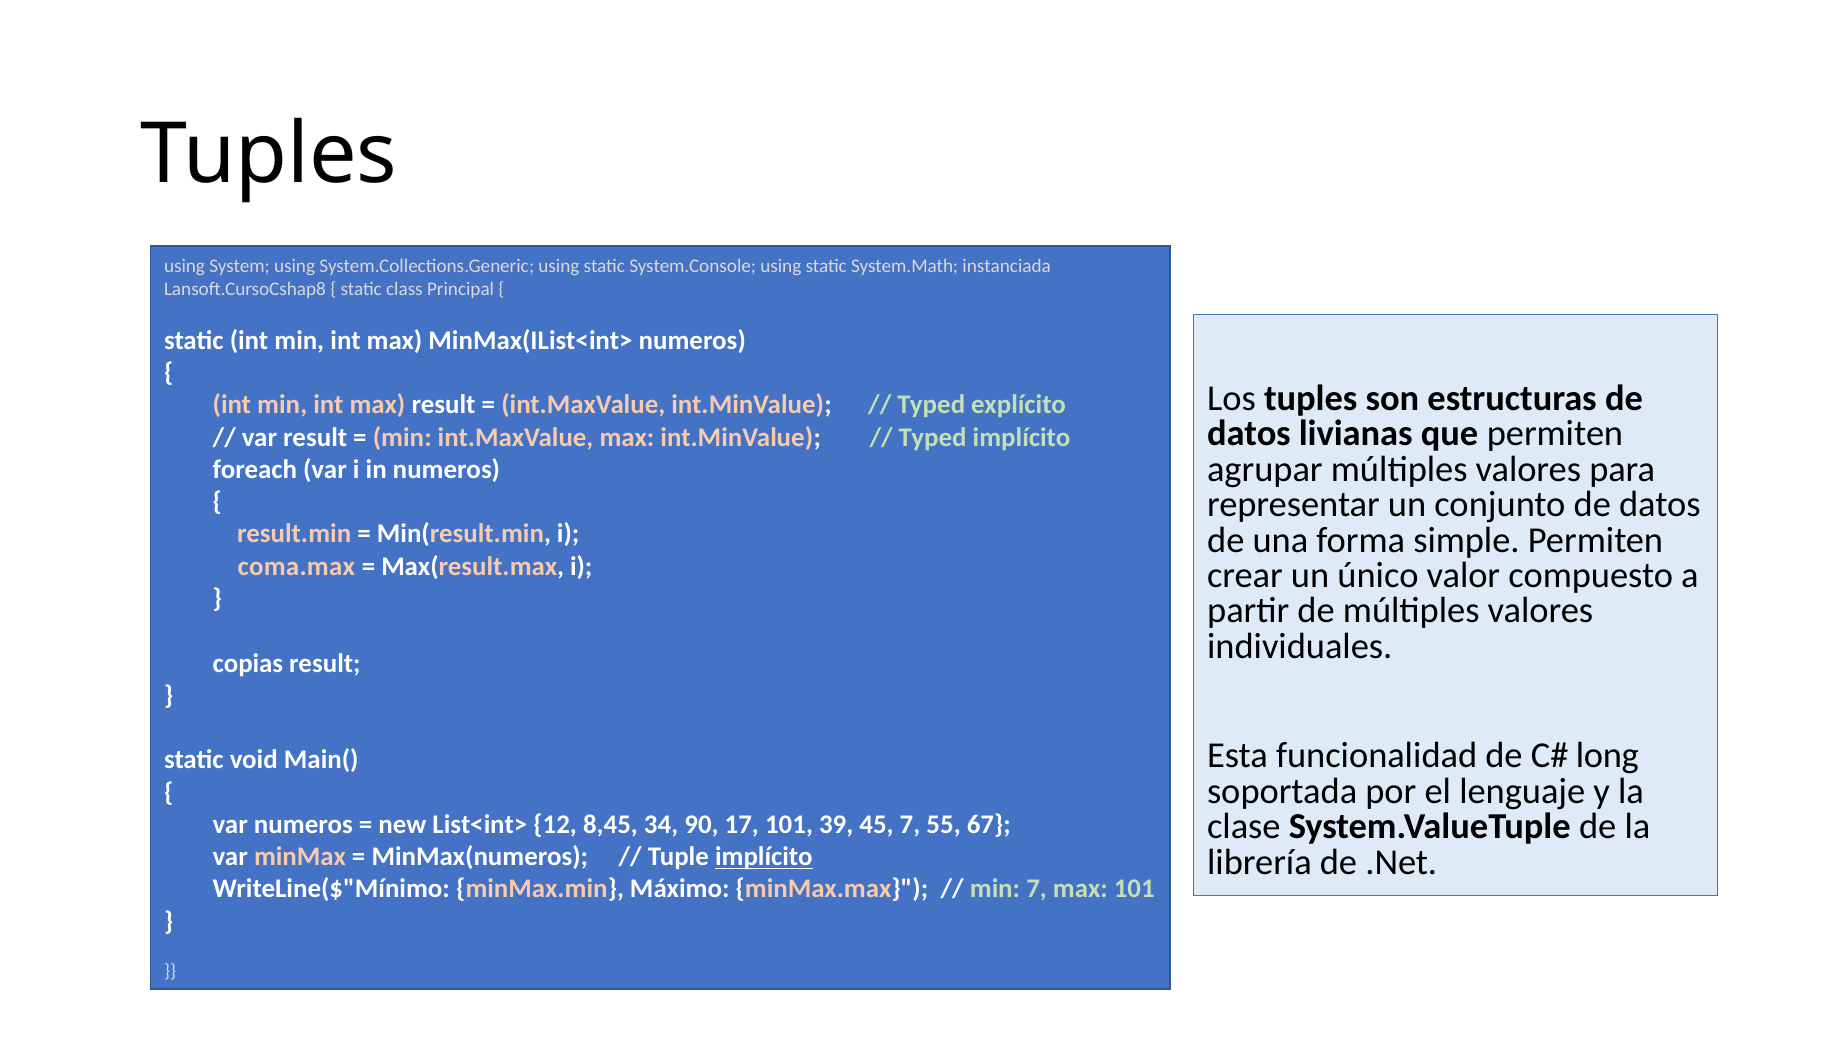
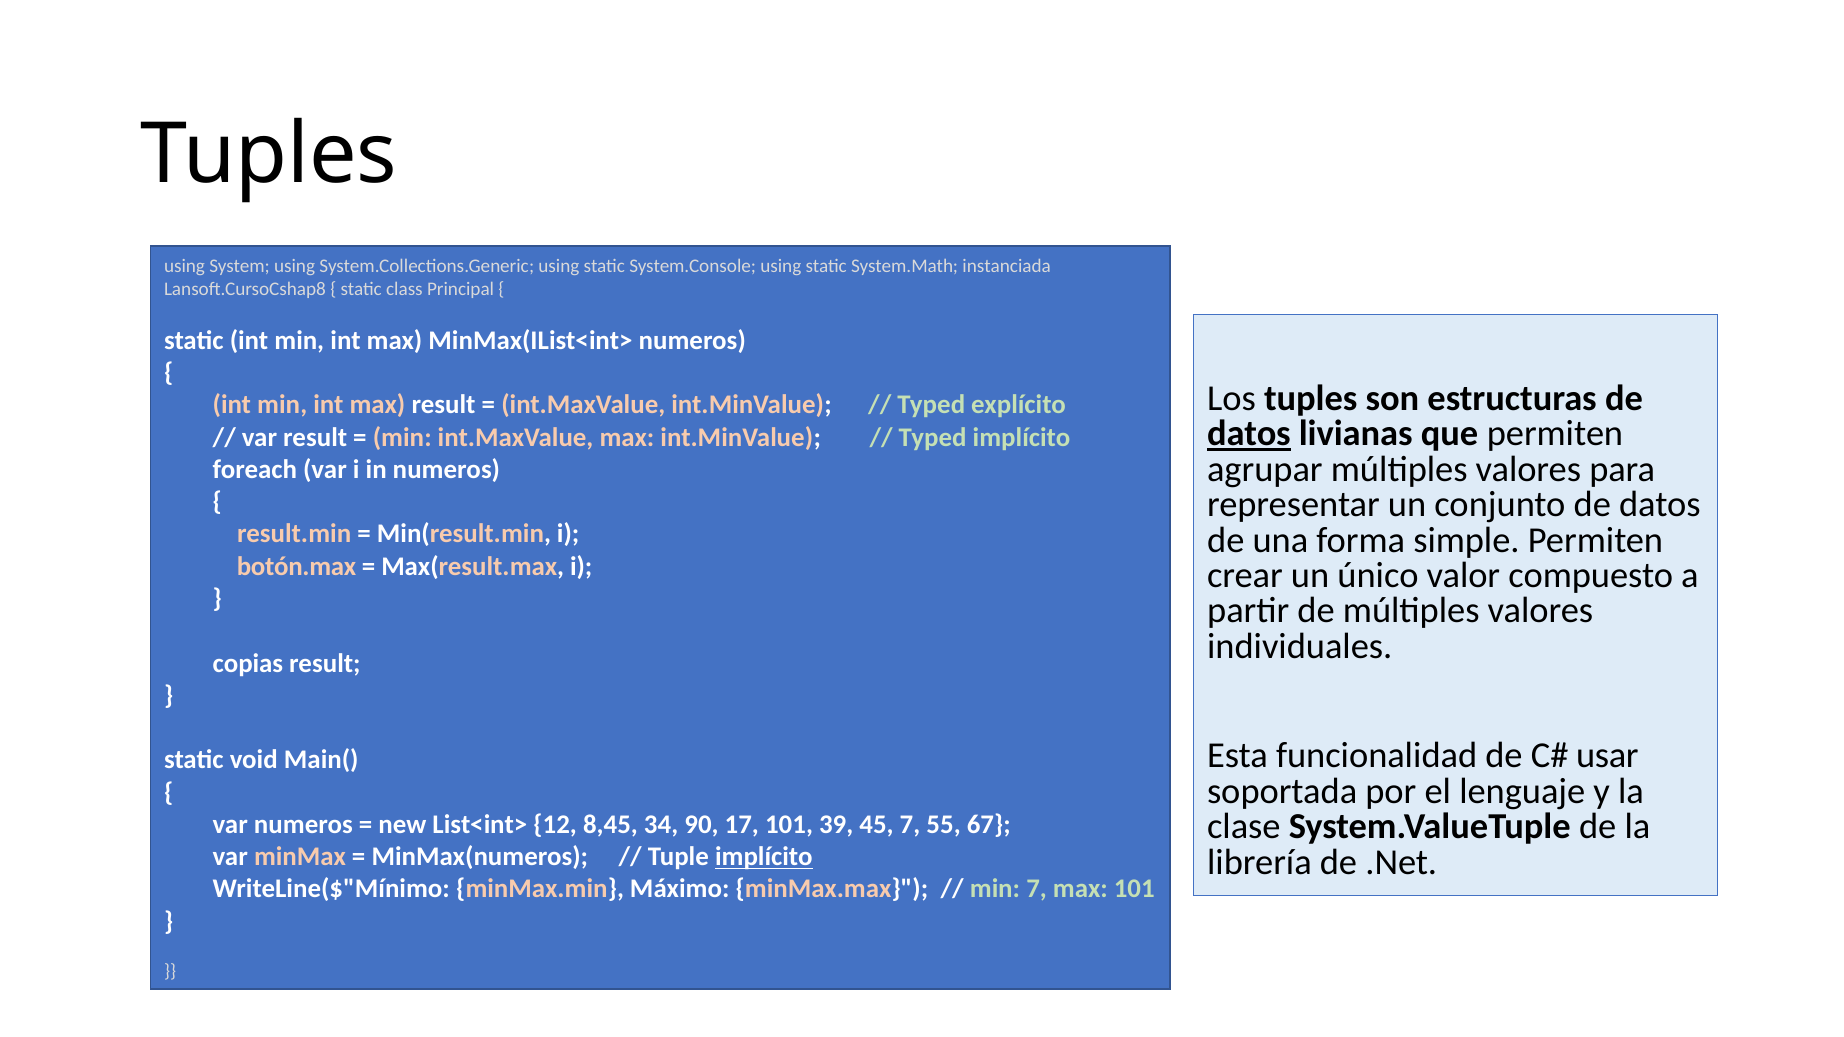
datos at (1249, 434) underline: none -> present
coma.max: coma.max -> botón.max
long: long -> usar
